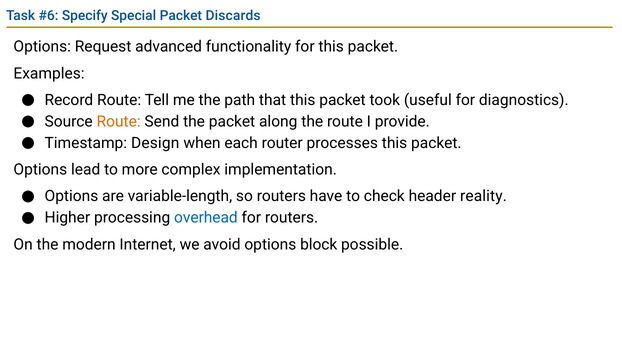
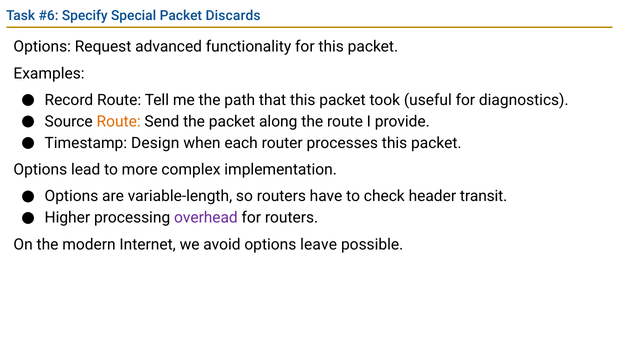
reality: reality -> transit
overhead colour: blue -> purple
block: block -> leave
